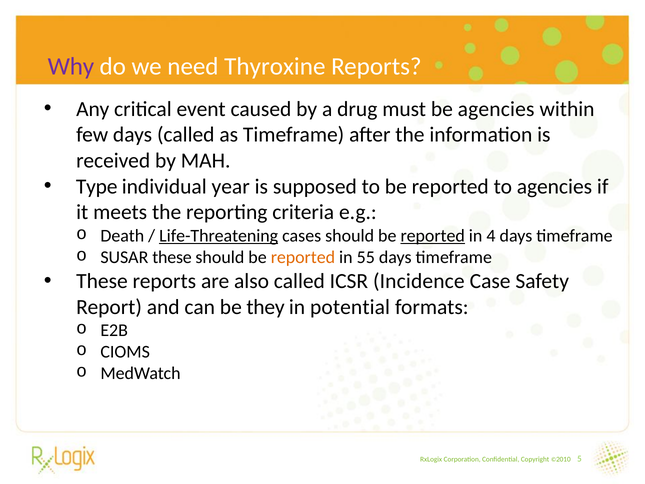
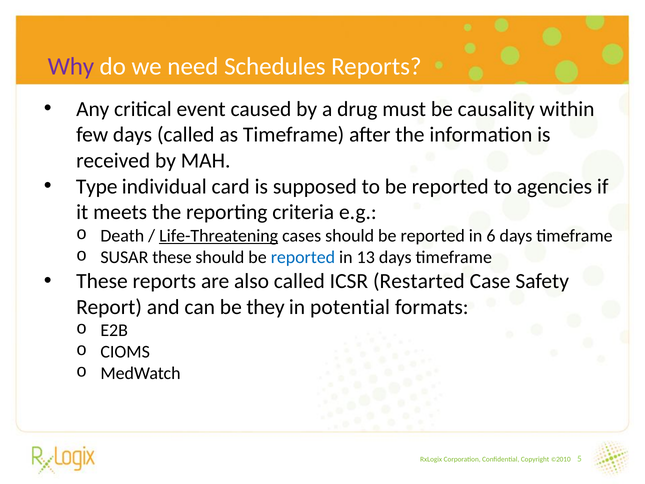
Thyroxine: Thyroxine -> Schedules
be agencies: agencies -> causality
year: year -> card
reported at (433, 236) underline: present -> none
4: 4 -> 6
reported at (303, 257) colour: orange -> blue
55: 55 -> 13
Incidence: Incidence -> Restarted
